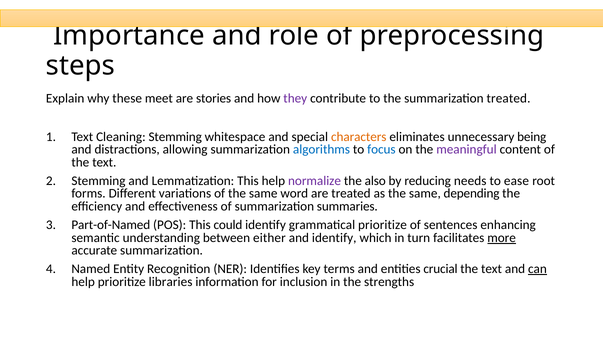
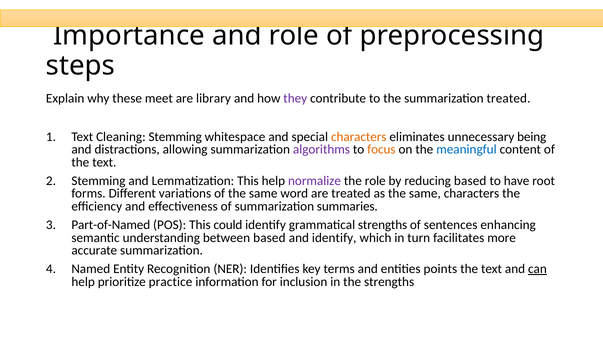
stories: stories -> library
algorithms colour: blue -> purple
focus colour: blue -> orange
meaningful colour: purple -> blue
the also: also -> role
reducing needs: needs -> based
ease: ease -> have
same depending: depending -> characters
grammatical prioritize: prioritize -> strengths
between either: either -> based
more underline: present -> none
crucial: crucial -> points
libraries: libraries -> practice
